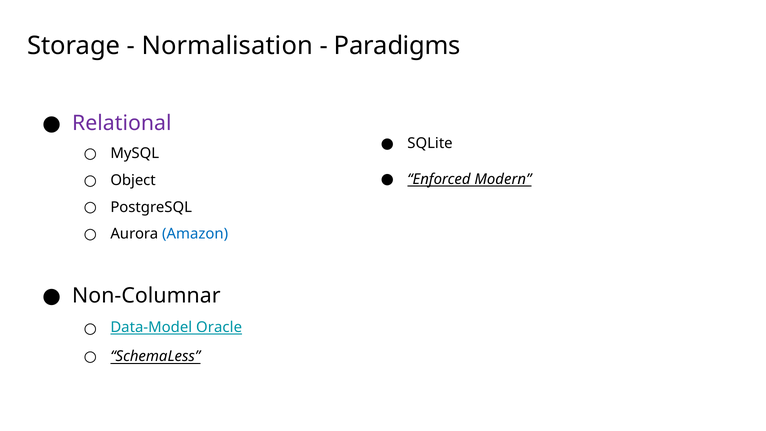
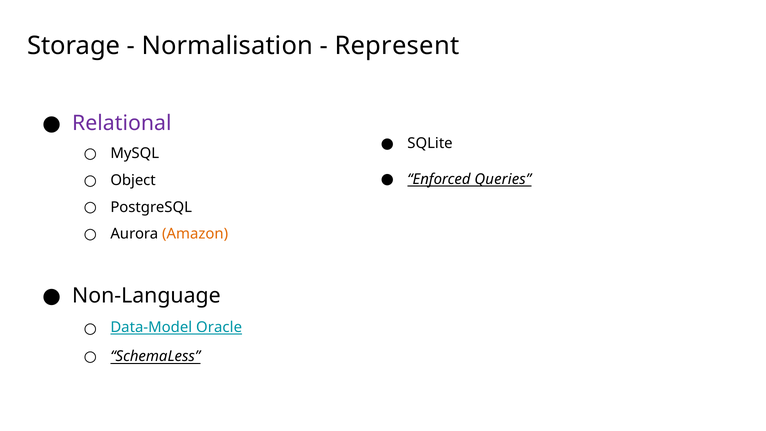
Paradigms: Paradigms -> Represent
Modern: Modern -> Queries
Amazon colour: blue -> orange
Non-Columnar: Non-Columnar -> Non-Language
